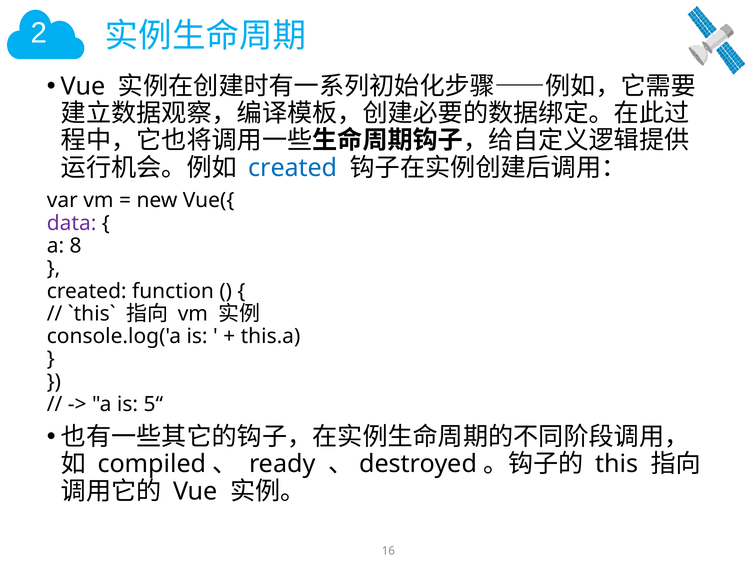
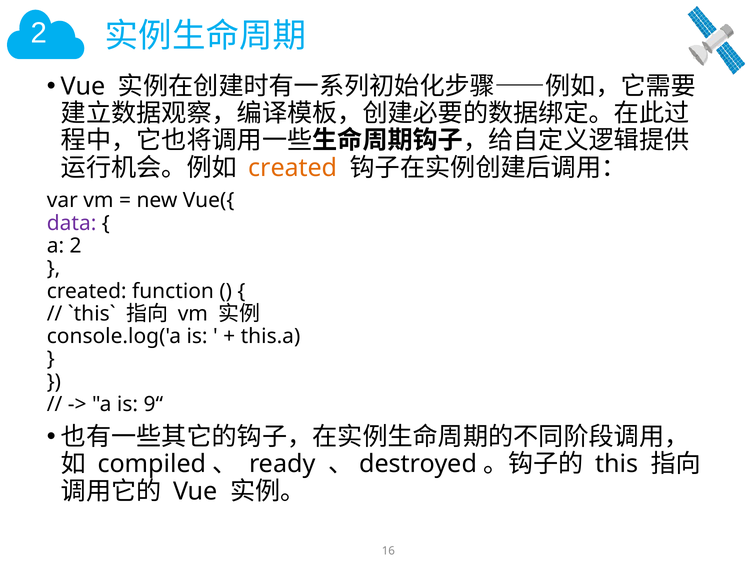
created at (293, 168) colour: blue -> orange
a 8: 8 -> 2
5“: 5“ -> 9“
